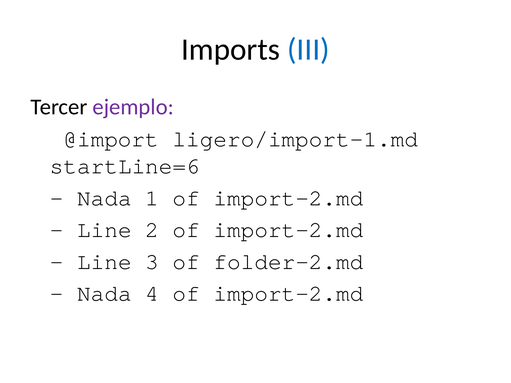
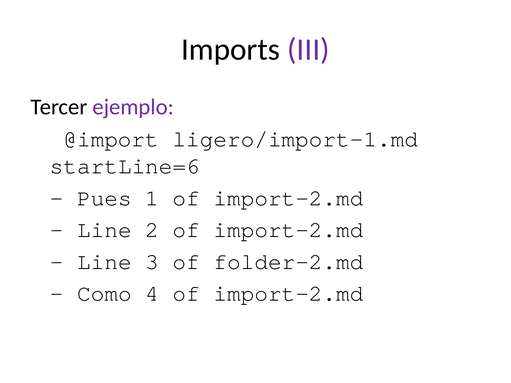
III colour: blue -> purple
Nada at (104, 198): Nada -> Pues
Nada at (104, 293): Nada -> Como
